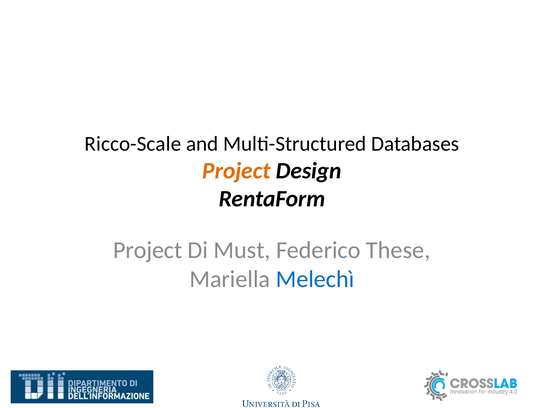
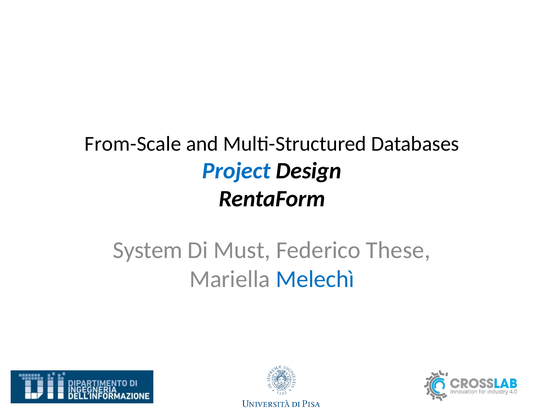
Ricco-Scale: Ricco-Scale -> From-Scale
Project at (236, 171) colour: orange -> blue
Project at (148, 250): Project -> System
